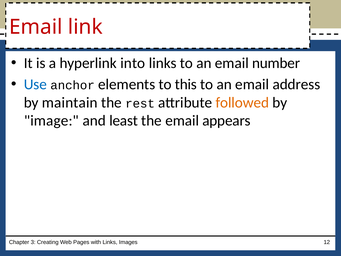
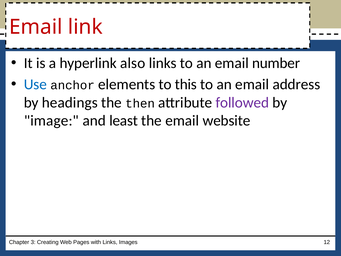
into: into -> also
maintain: maintain -> headings
rest: rest -> then
followed colour: orange -> purple
appears: appears -> website
